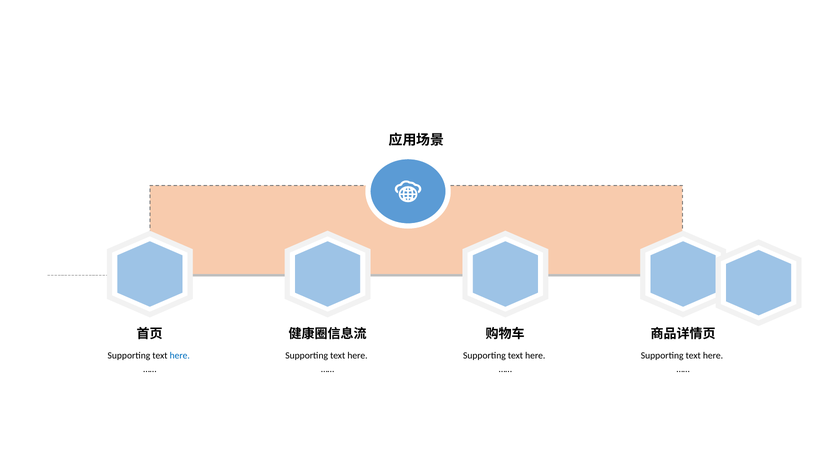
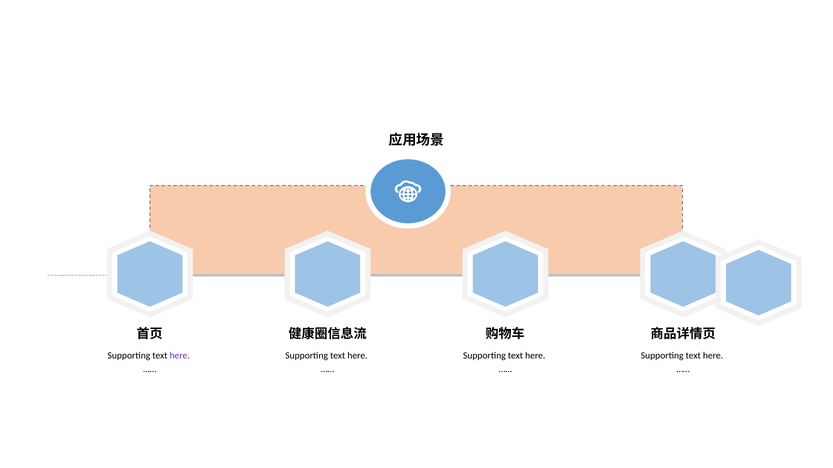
here at (180, 356) colour: blue -> purple
